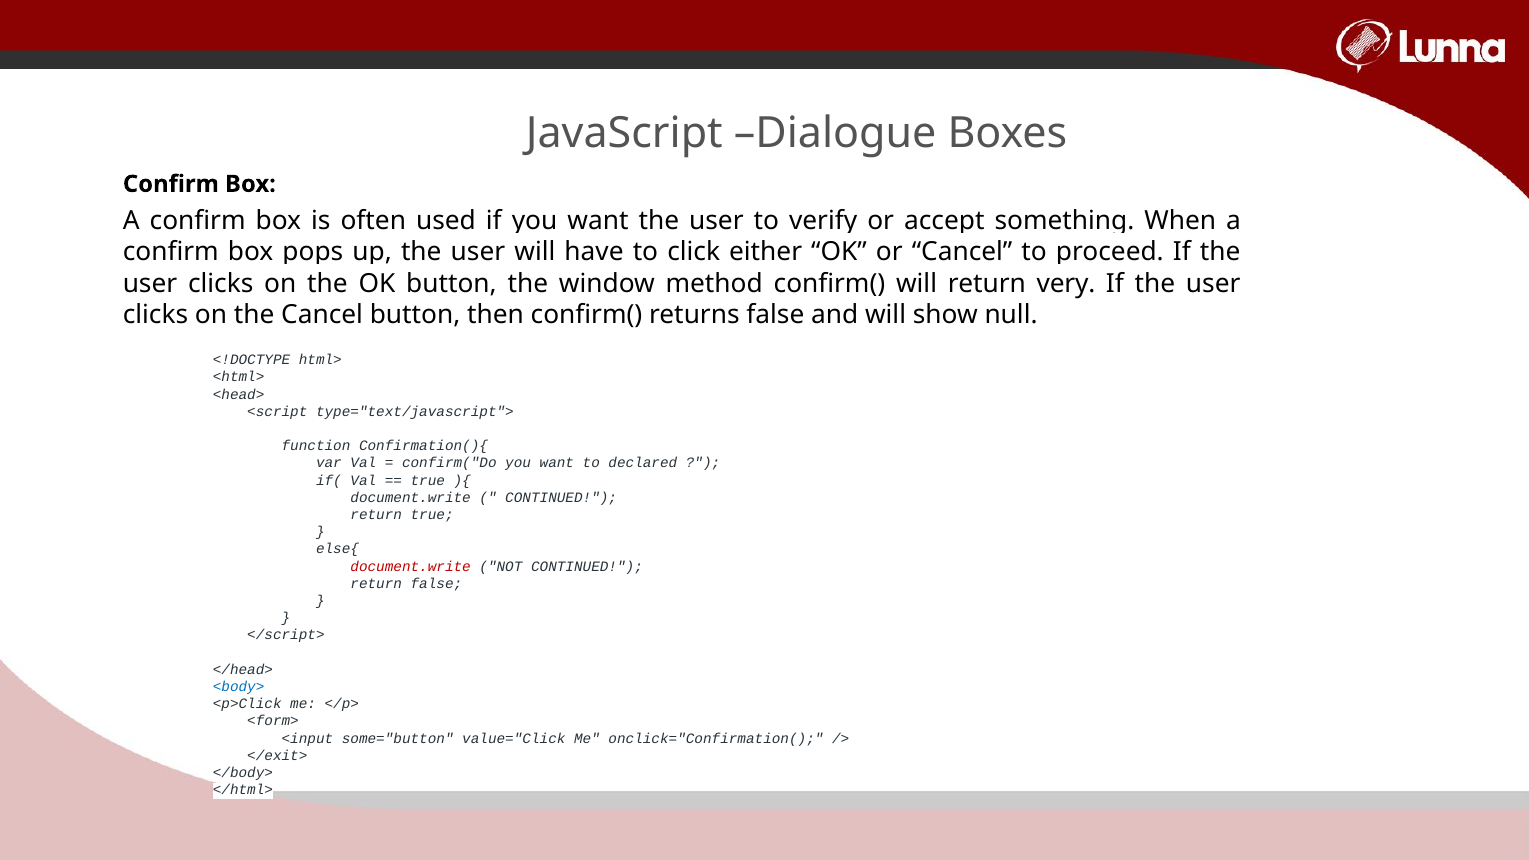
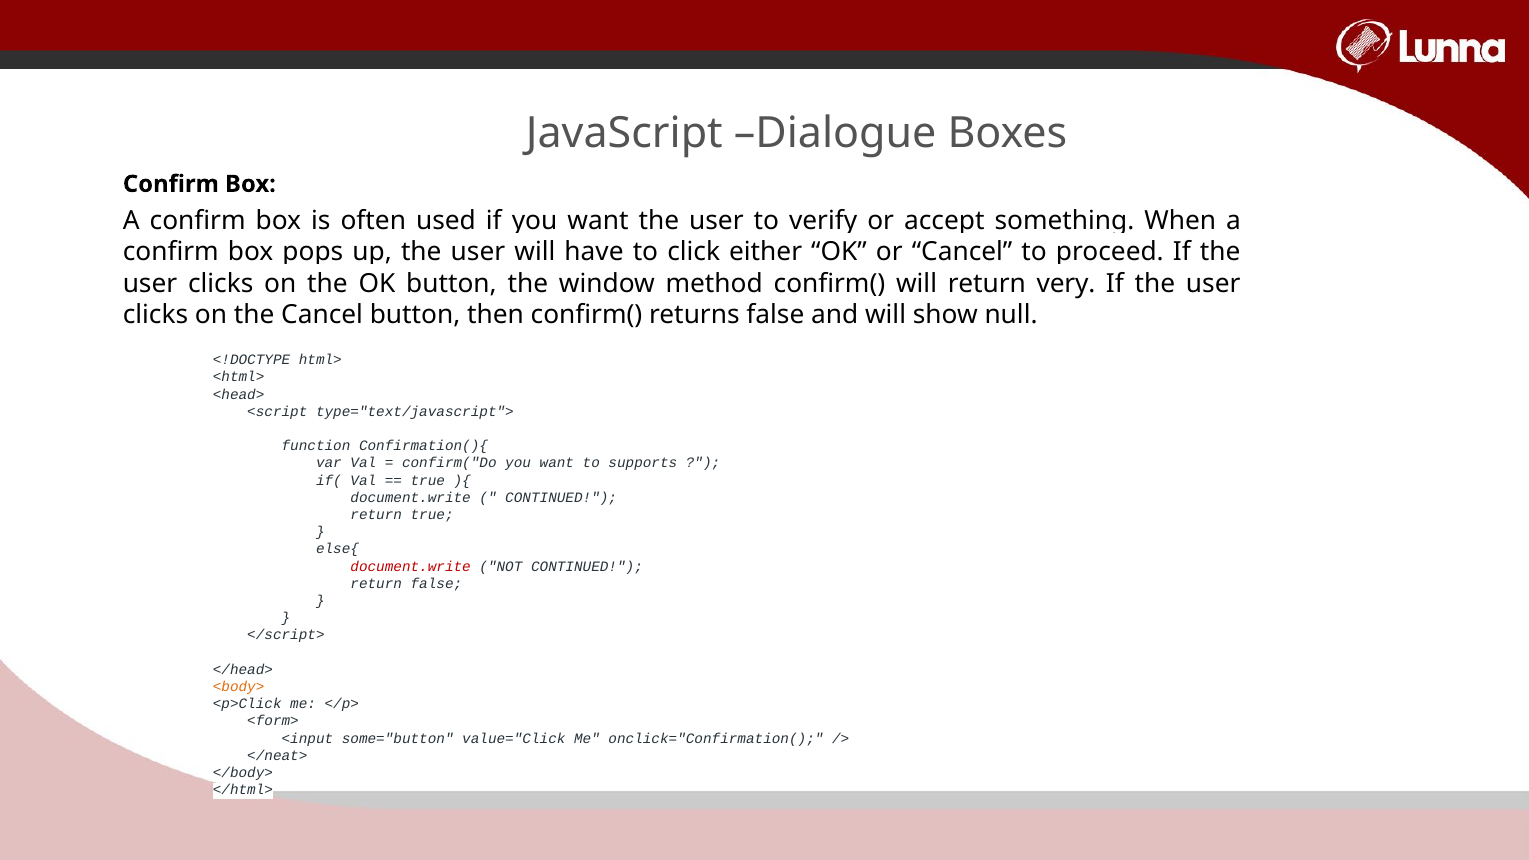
declared: declared -> supports
<body> colour: blue -> orange
</exit>: </exit> -> </neat>
